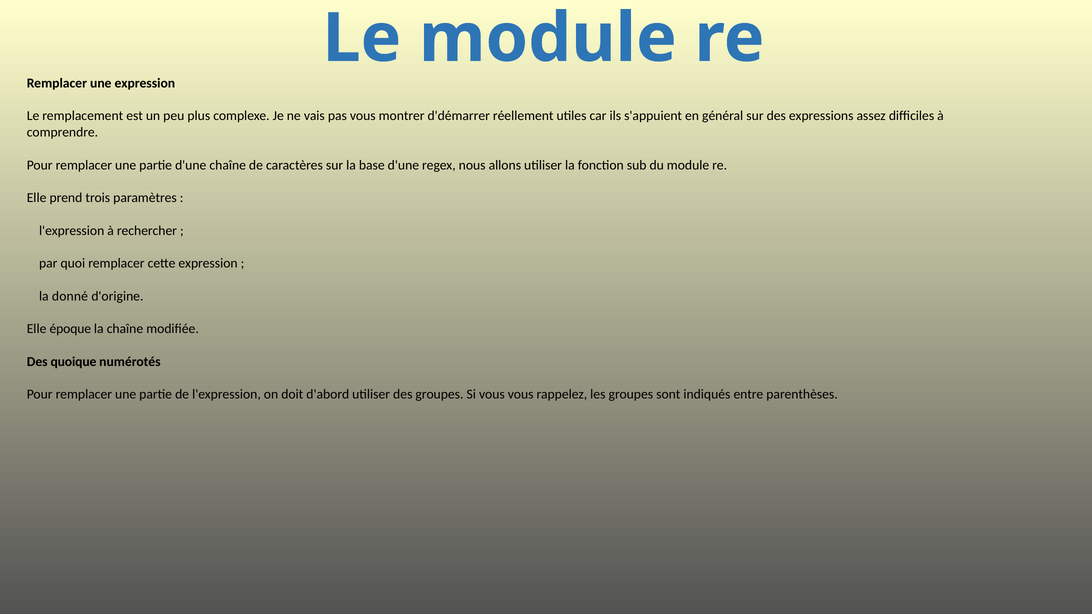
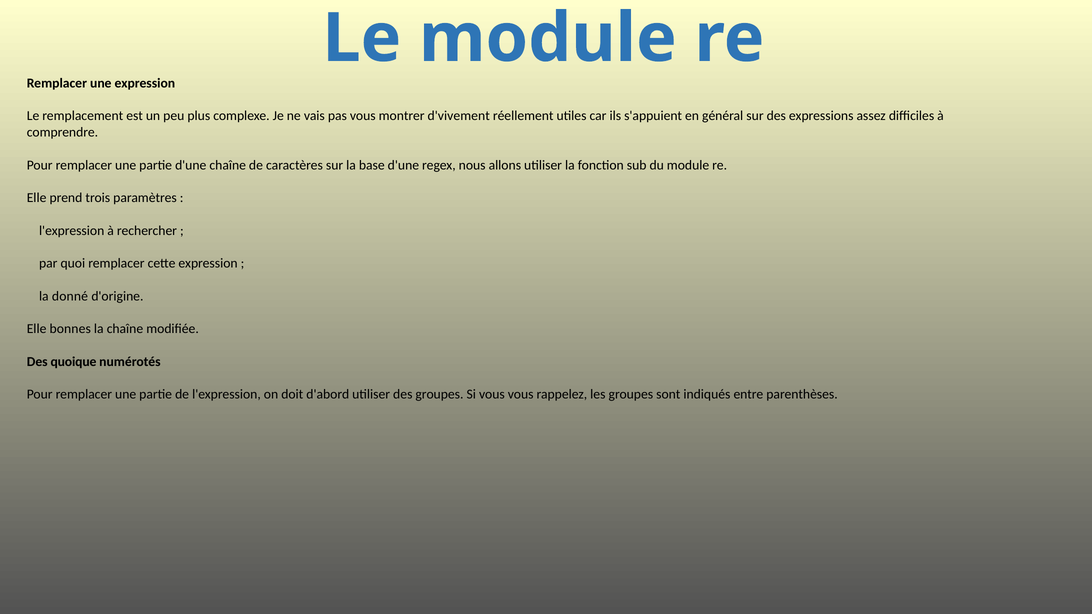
d'démarrer: d'démarrer -> d'vivement
époque: époque -> bonnes
